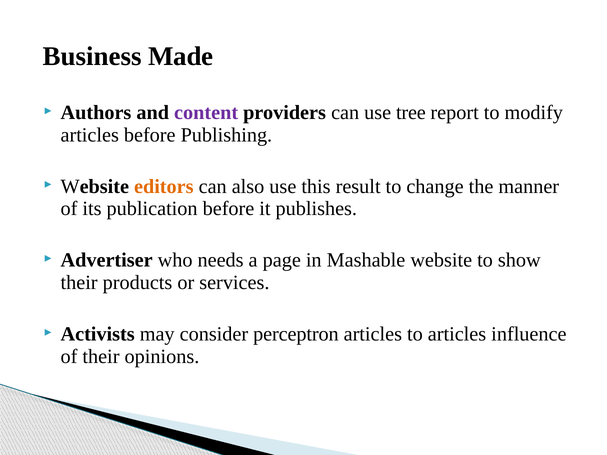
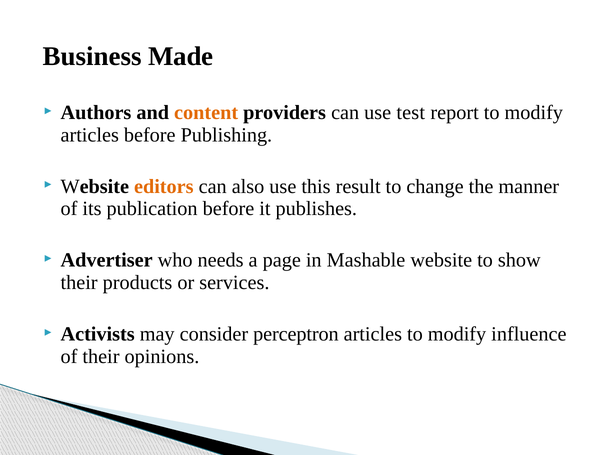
content colour: purple -> orange
tree: tree -> test
articles to articles: articles -> modify
